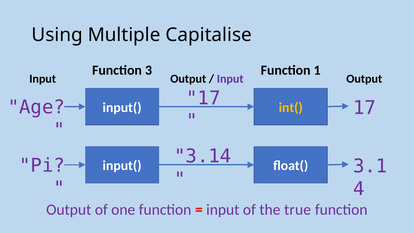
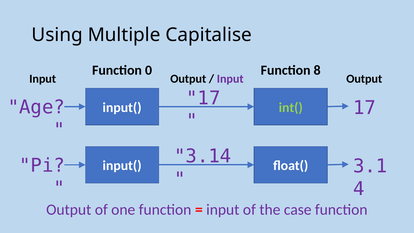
1: 1 -> 8
3: 3 -> 0
int( colour: yellow -> light green
true: true -> case
